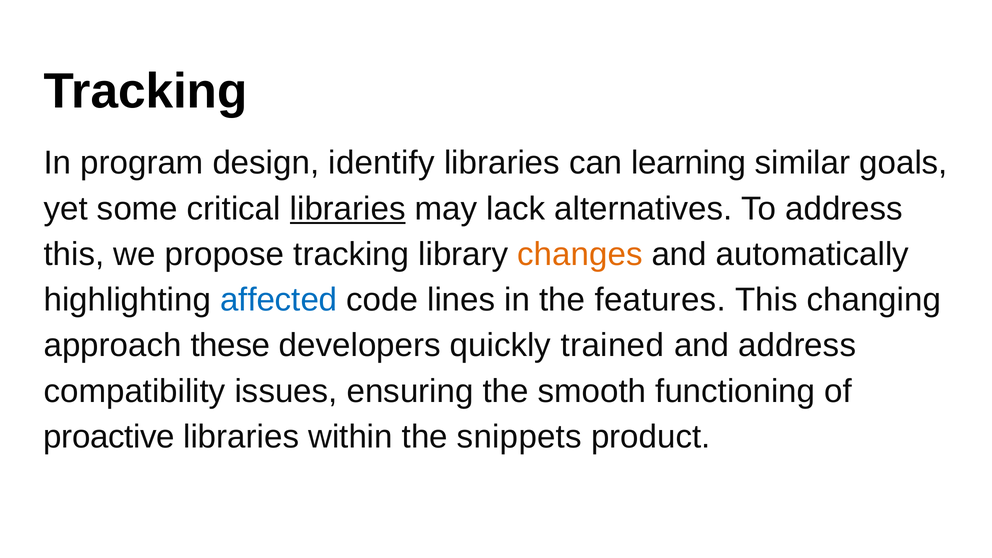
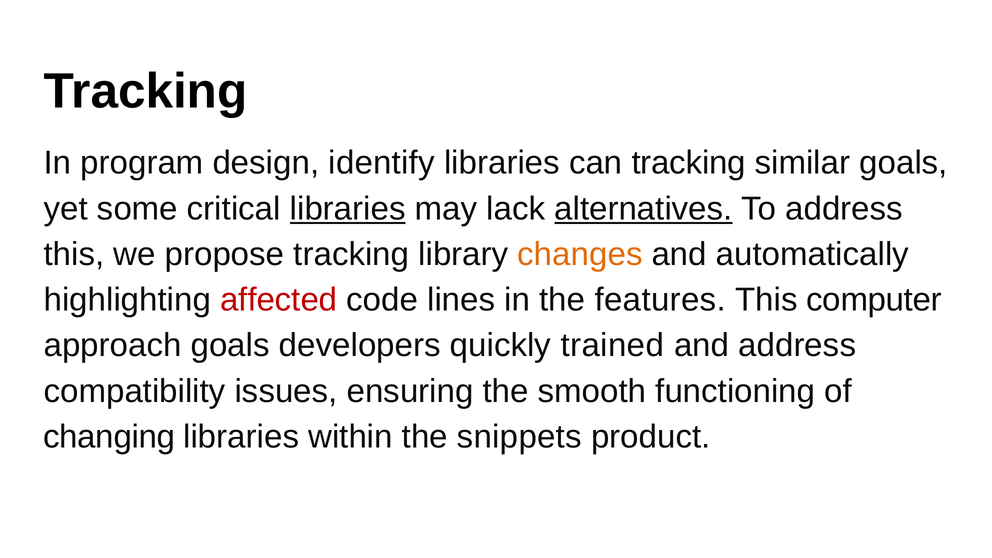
can learning: learning -> tracking
alternatives underline: none -> present
affected colour: blue -> red
changing: changing -> computer
approach these: these -> goals
proactive: proactive -> changing
